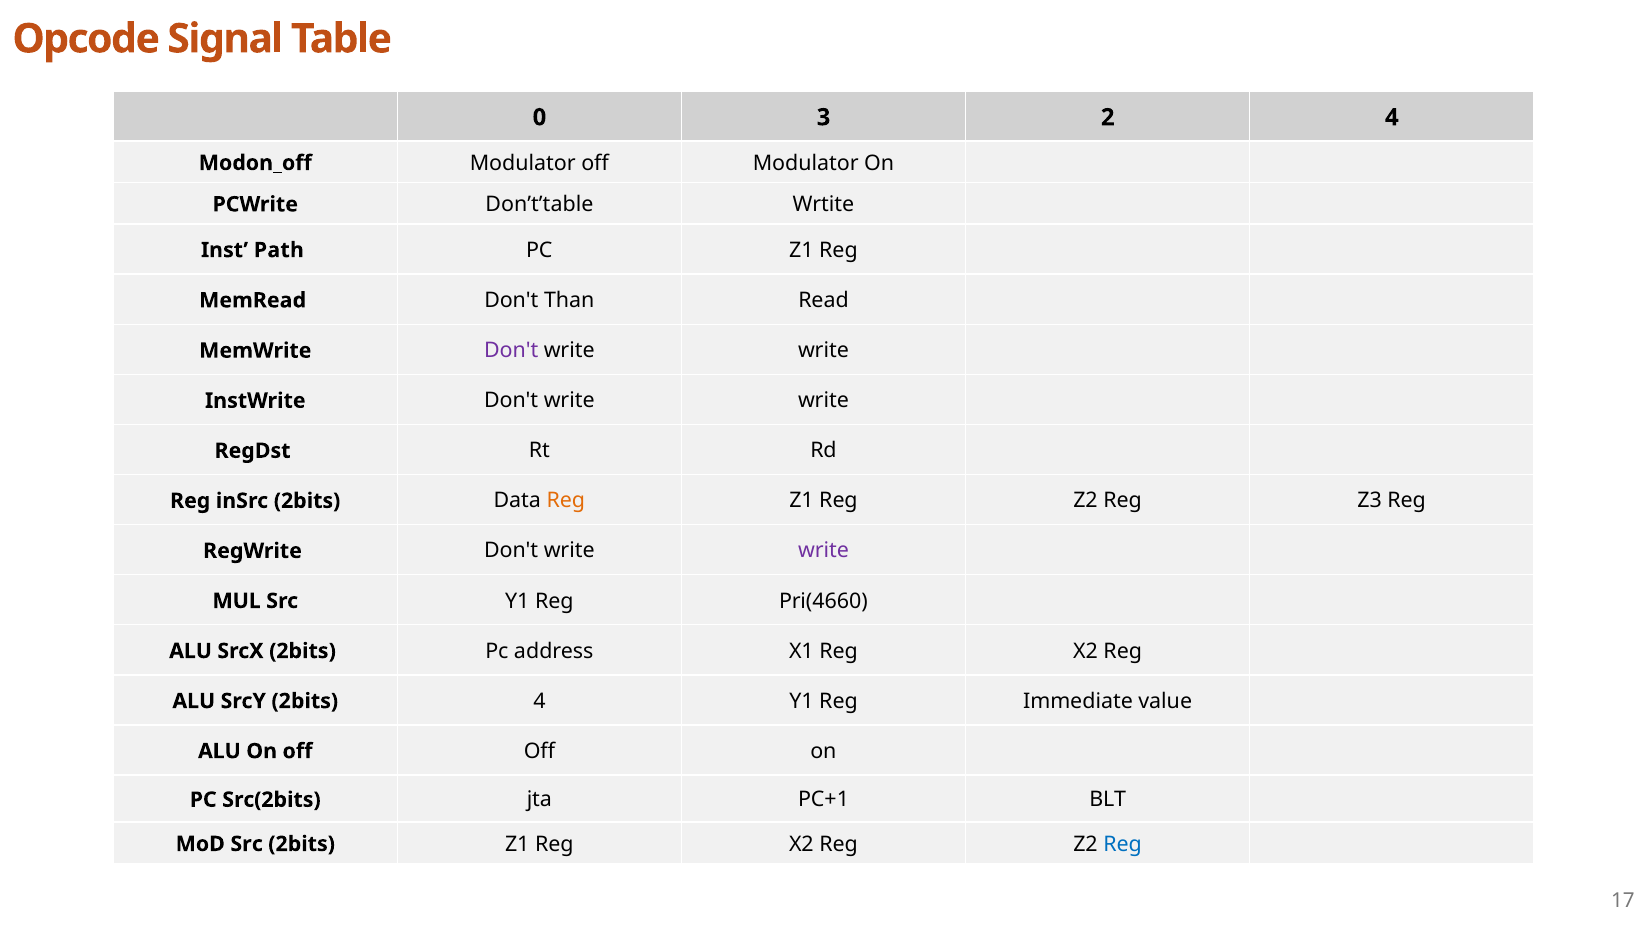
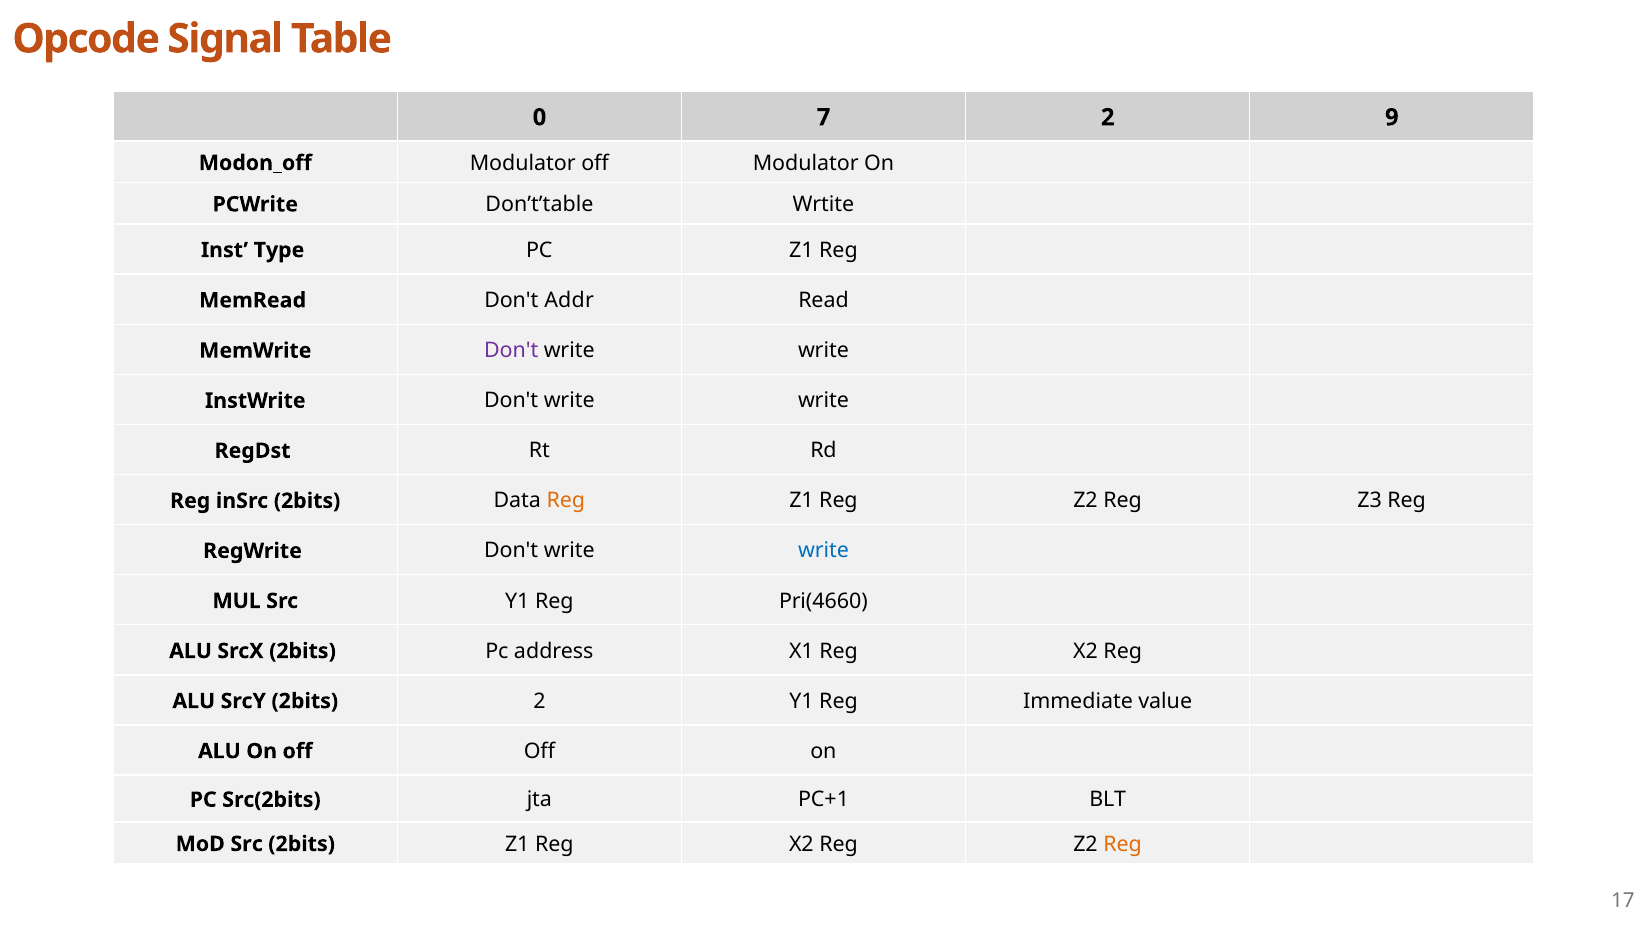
3: 3 -> 7
2 4: 4 -> 9
Path: Path -> Type
Than: Than -> Addr
write at (824, 551) colour: purple -> blue
2bits 4: 4 -> 2
Reg at (1123, 844) colour: blue -> orange
